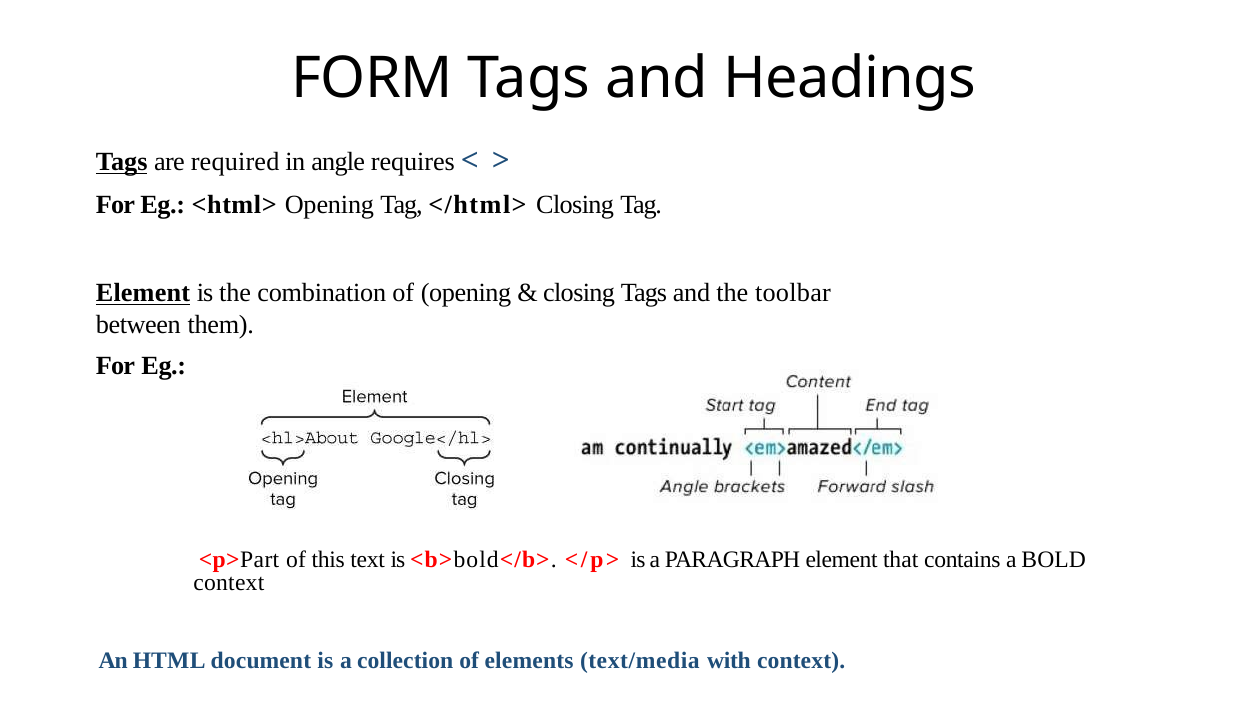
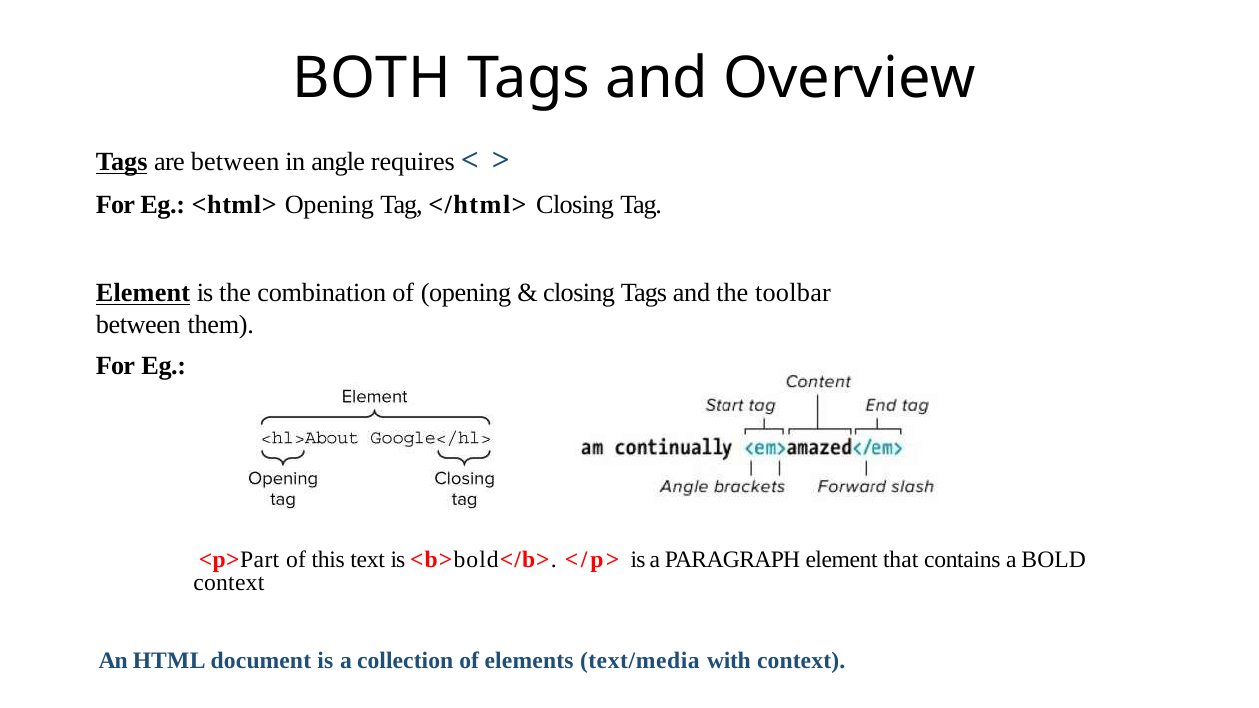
FORM: FORM -> BOTH
Headings: Headings -> Overview
are required: required -> between
